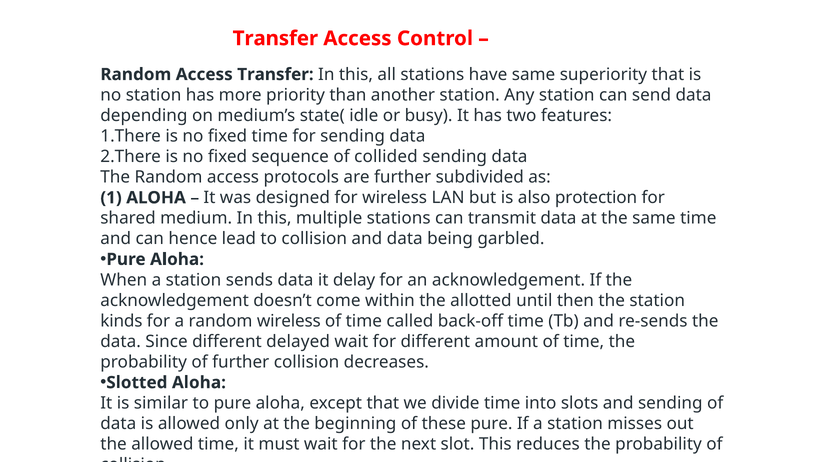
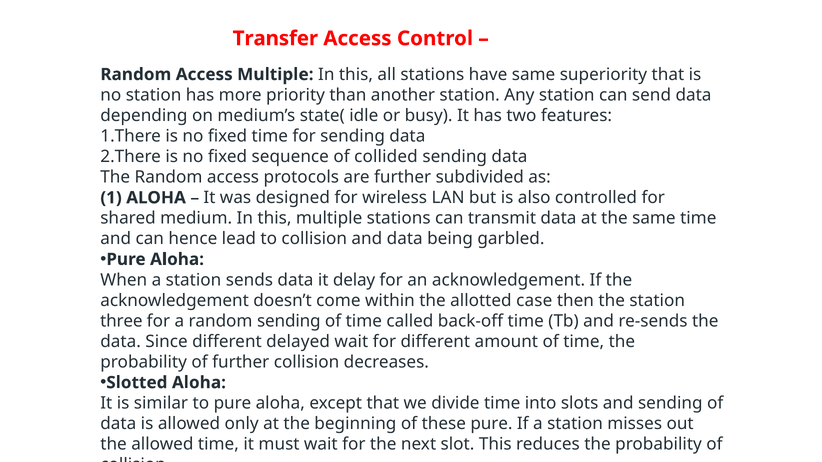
Access Transfer: Transfer -> Multiple
protection: protection -> controlled
until: until -> case
kinds: kinds -> three
random wireless: wireless -> sending
